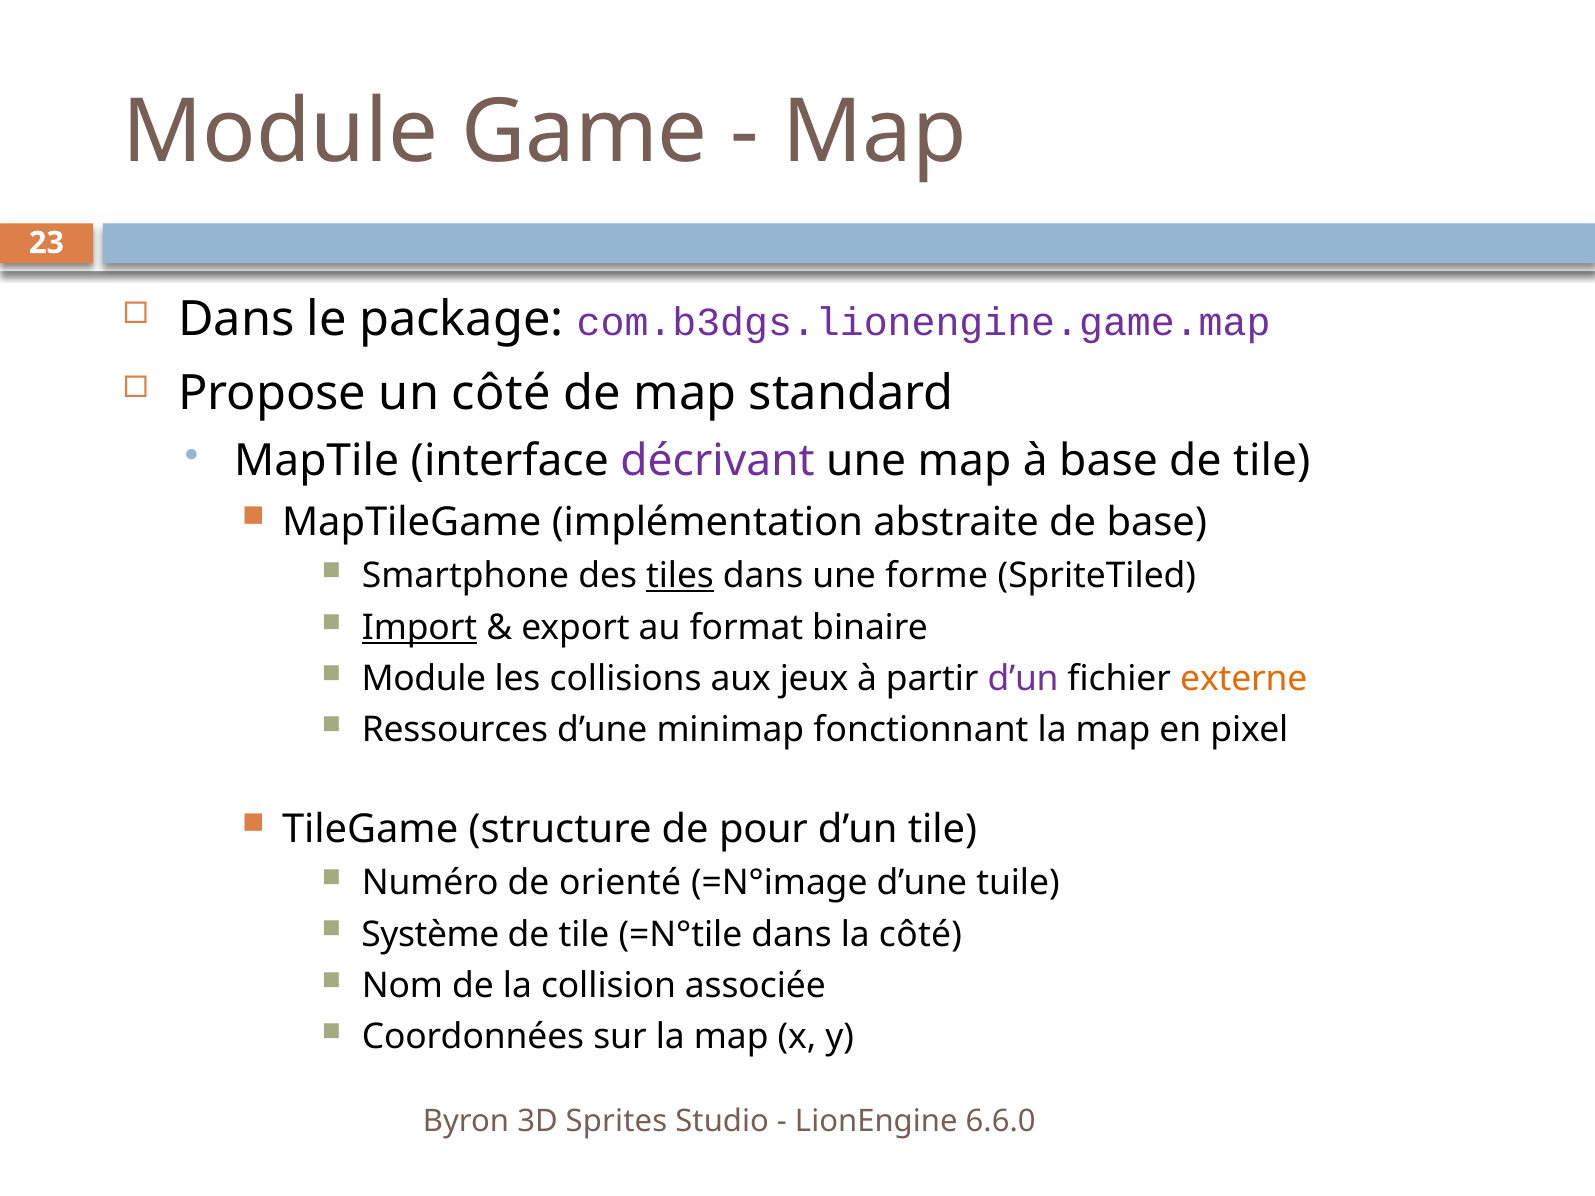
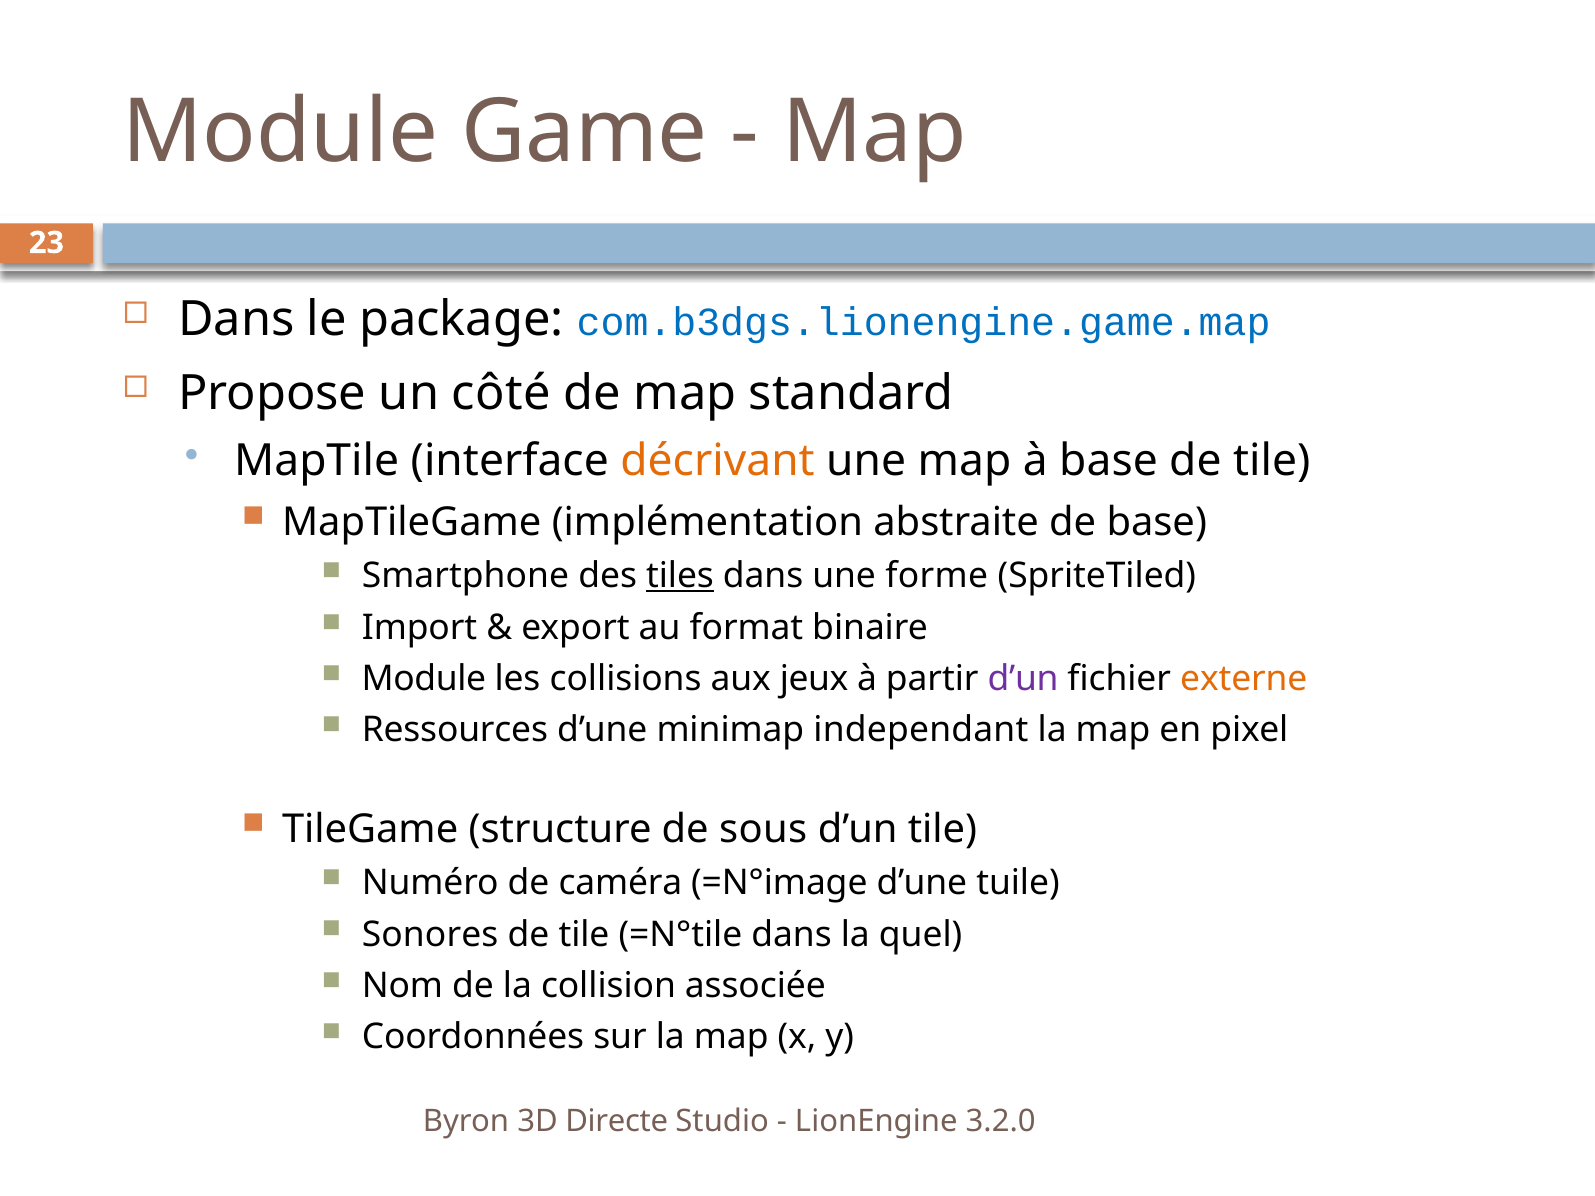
com.b3dgs.lionengine.game.map colour: purple -> blue
décrivant colour: purple -> orange
Import underline: present -> none
fonctionnant: fonctionnant -> independant
pour: pour -> sous
orienté: orienté -> caméra
Système: Système -> Sonores
la côté: côté -> quel
Sprites: Sprites -> Directe
6.6.0: 6.6.0 -> 3.2.0
